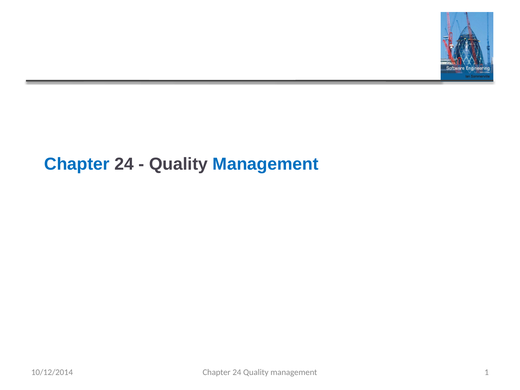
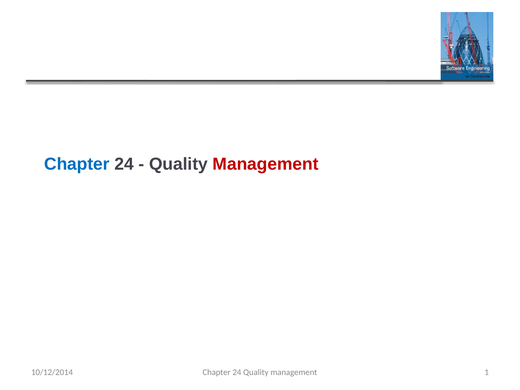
Management at (266, 164) colour: blue -> red
